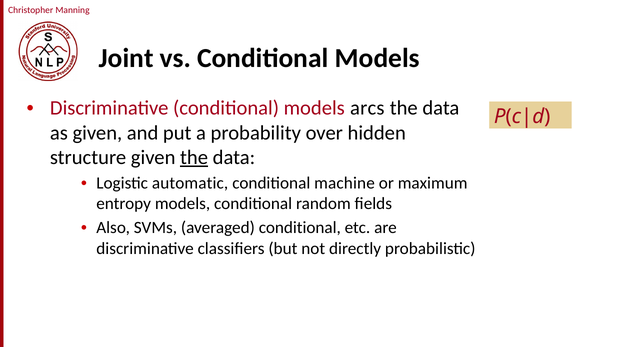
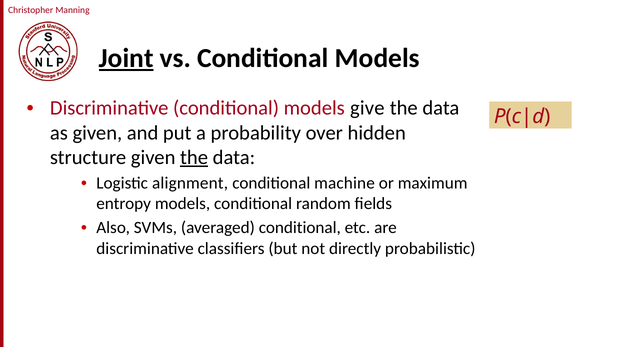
Joint underline: none -> present
arcs: arcs -> give
automatic: automatic -> alignment
